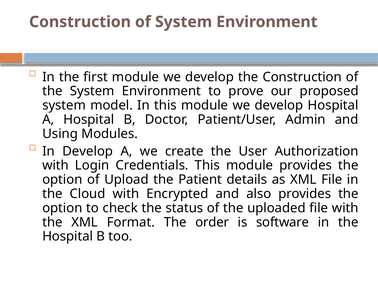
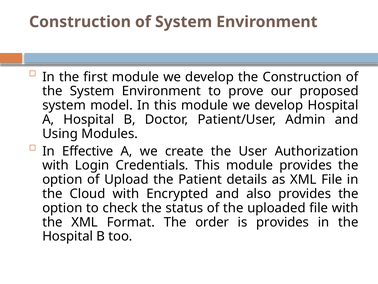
In Develop: Develop -> Effective
is software: software -> provides
